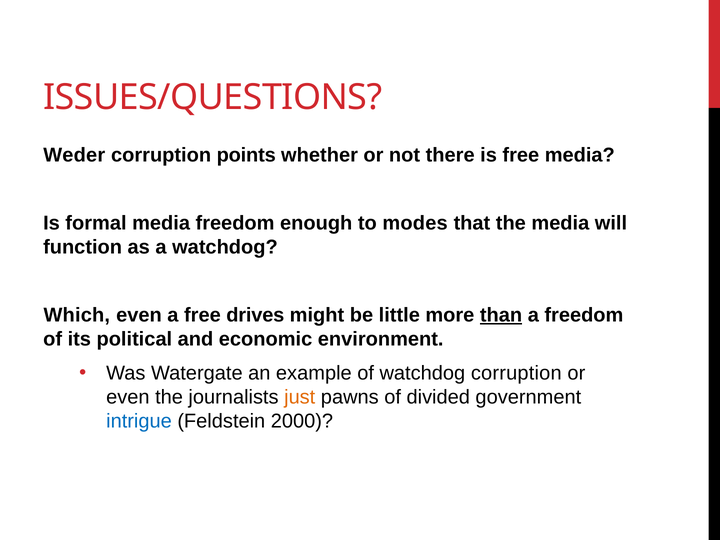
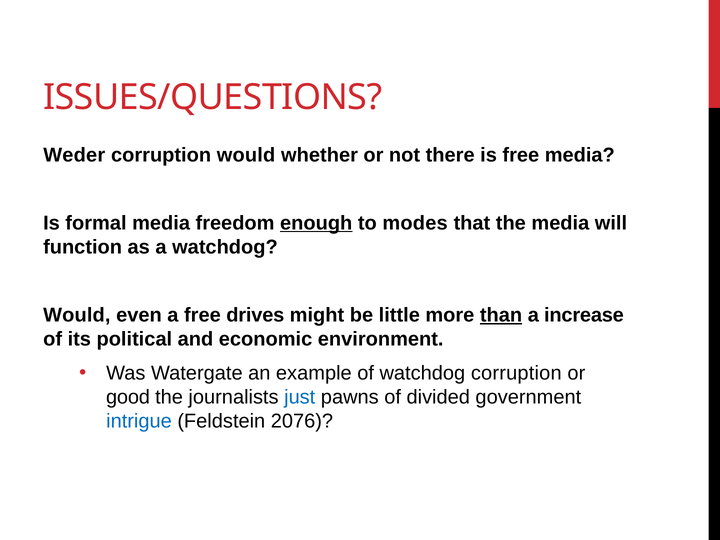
corruption points: points -> would
enough underline: none -> present
Which at (77, 315): Which -> Would
a freedom: freedom -> increase
even at (128, 397): even -> good
just colour: orange -> blue
2000: 2000 -> 2076
